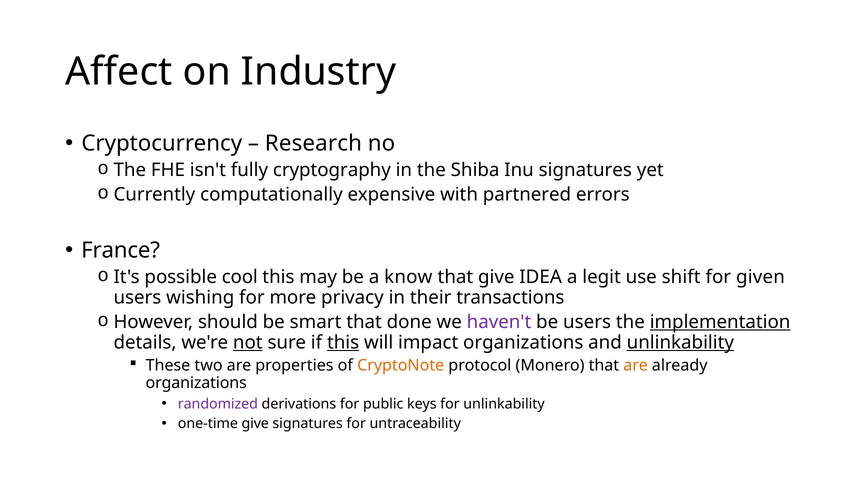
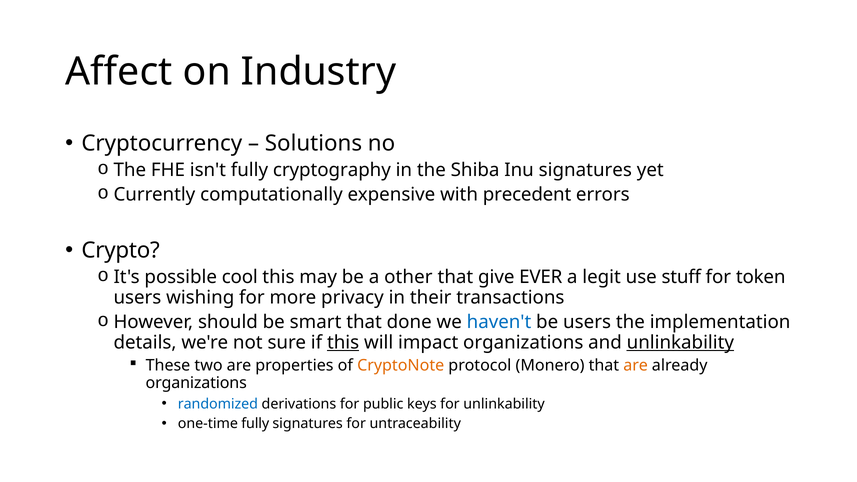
Research: Research -> Solutions
partnered: partnered -> precedent
France: France -> Crypto
know: know -> other
IDEA: IDEA -> EVER
shift: shift -> stuff
given: given -> token
haven't colour: purple -> blue
implementation underline: present -> none
not underline: present -> none
randomized colour: purple -> blue
one-time give: give -> fully
